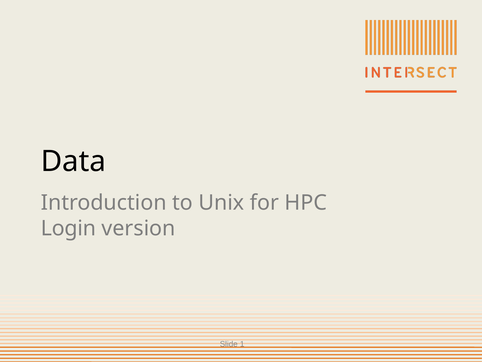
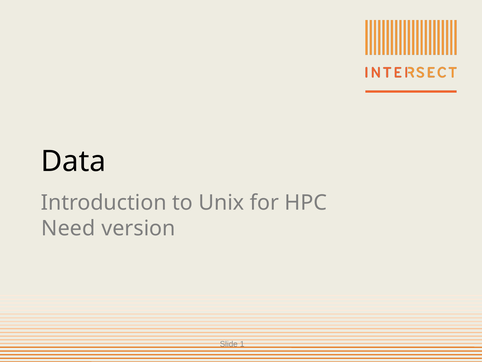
Login: Login -> Need
